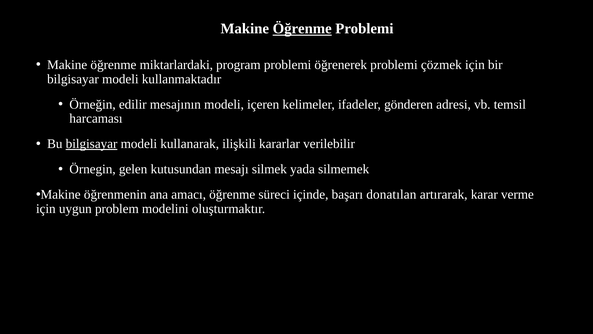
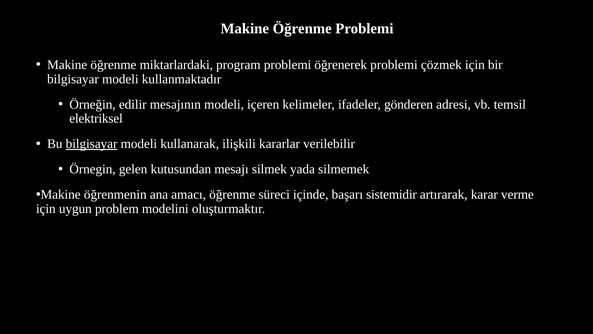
Öğrenme at (302, 29) underline: present -> none
harcaması: harcaması -> elektriksel
donatılan: donatılan -> sistemidir
